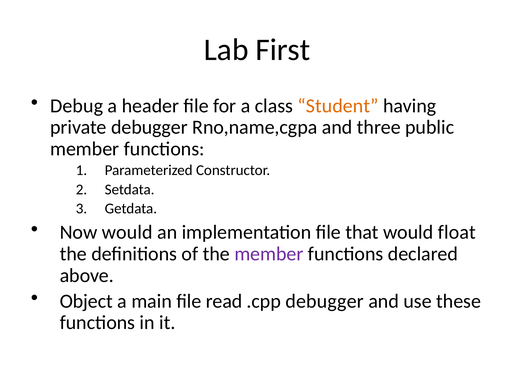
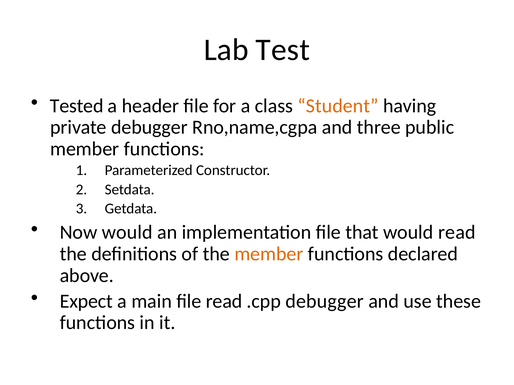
First: First -> Test
Debug: Debug -> Tested
would float: float -> read
member at (269, 254) colour: purple -> orange
Object: Object -> Expect
